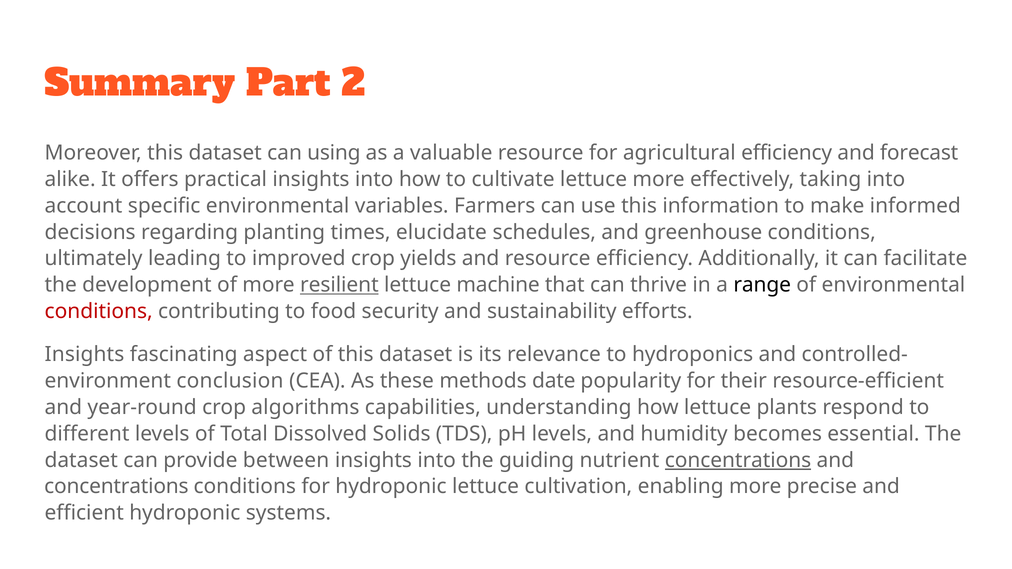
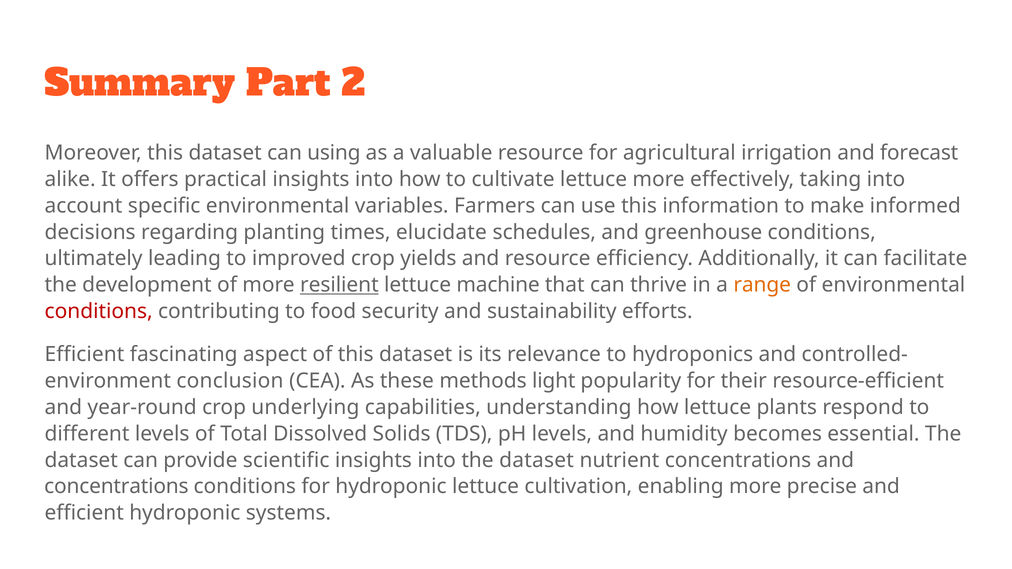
agricultural efficiency: efficiency -> irrigation
range colour: black -> orange
Insights at (84, 355): Insights -> Efficient
date: date -> light
algorithms: algorithms -> underlying
between: between -> scientific
into the guiding: guiding -> dataset
concentrations at (738, 460) underline: present -> none
